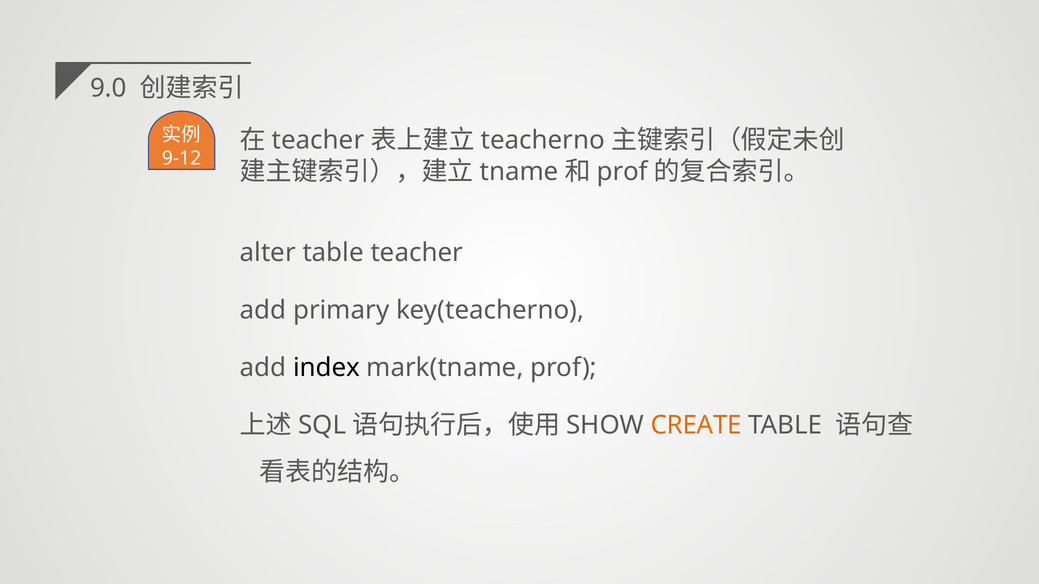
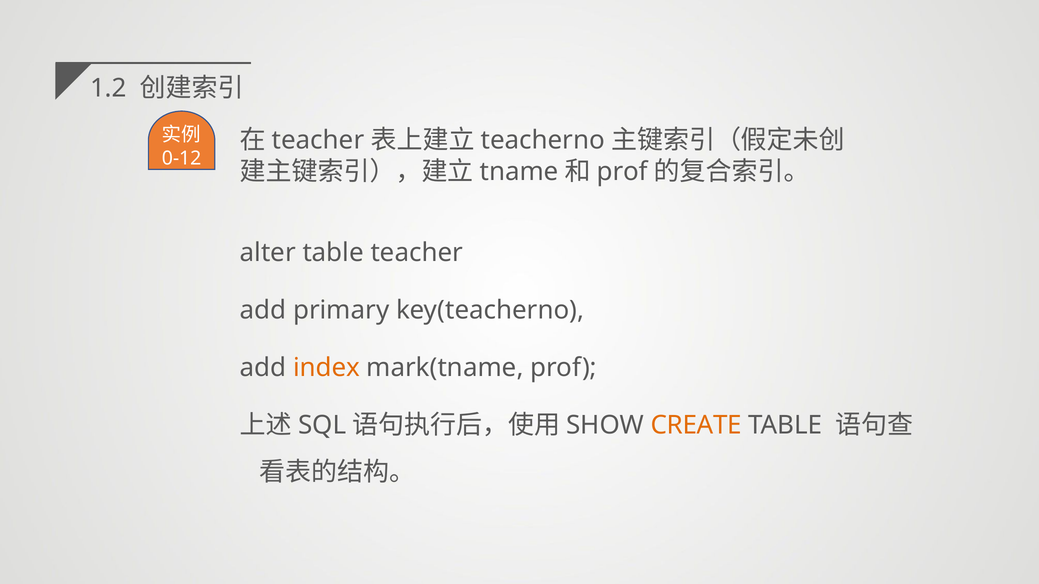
9.0: 9.0 -> 1.2
9-12: 9-12 -> 0-12
index colour: black -> orange
